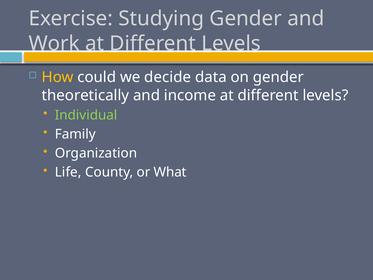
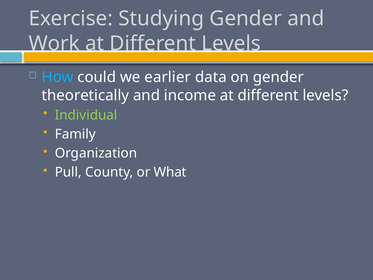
How colour: yellow -> light blue
decide: decide -> earlier
Life: Life -> Pull
